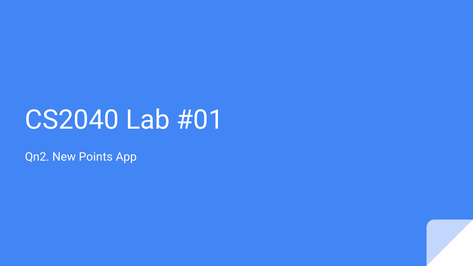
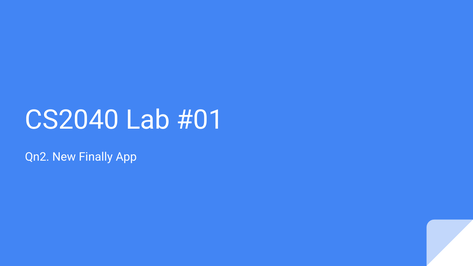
Points: Points -> Finally
